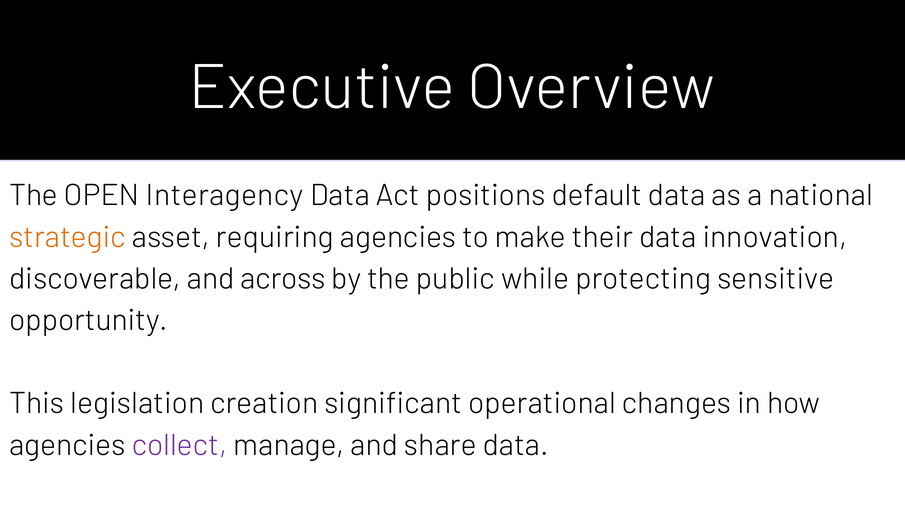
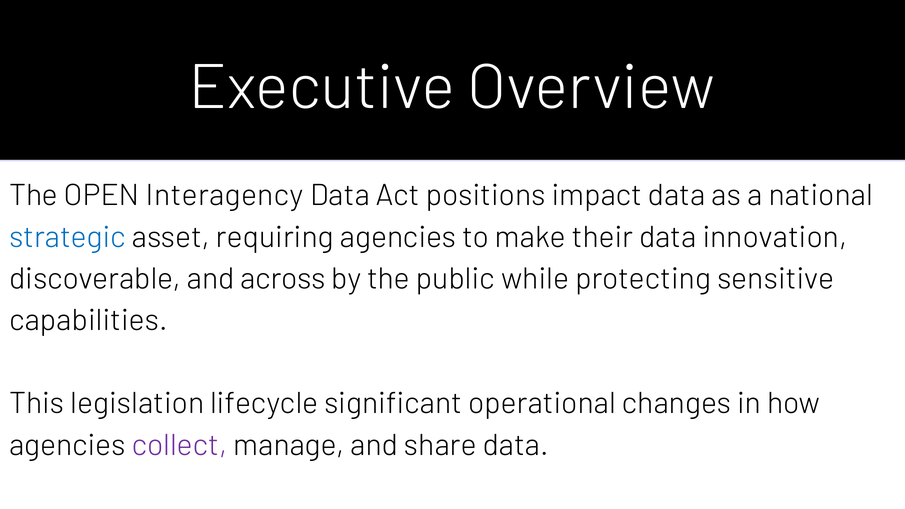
default: default -> impact
strategic colour: orange -> blue
opportunity: opportunity -> capabilities
creation: creation -> lifecycle
